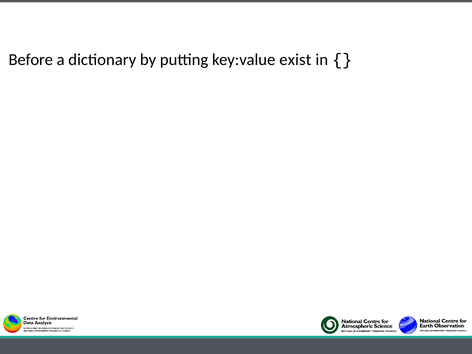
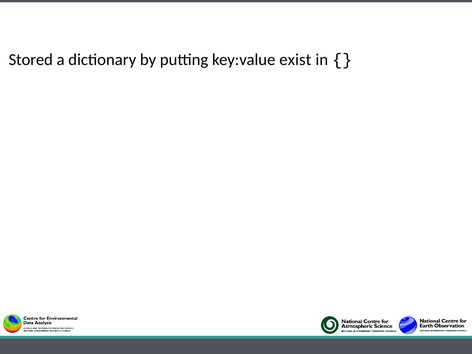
Before: Before -> Stored
